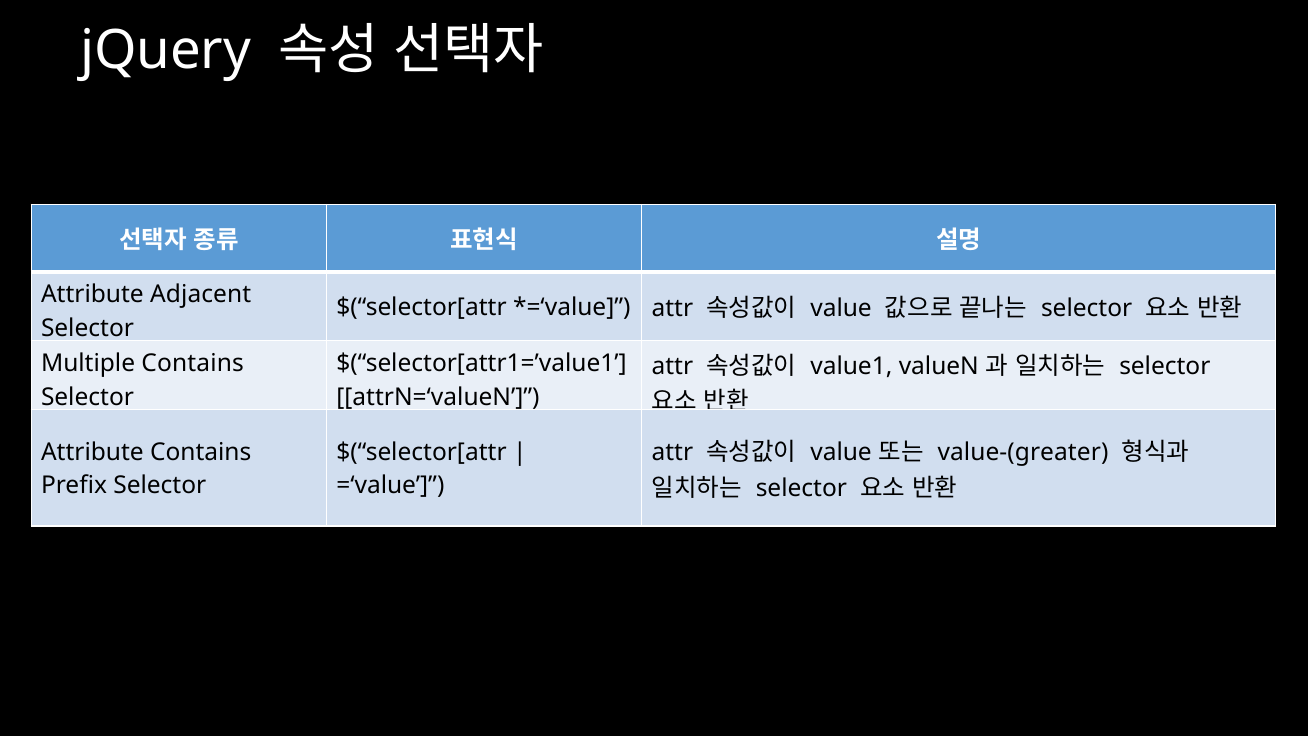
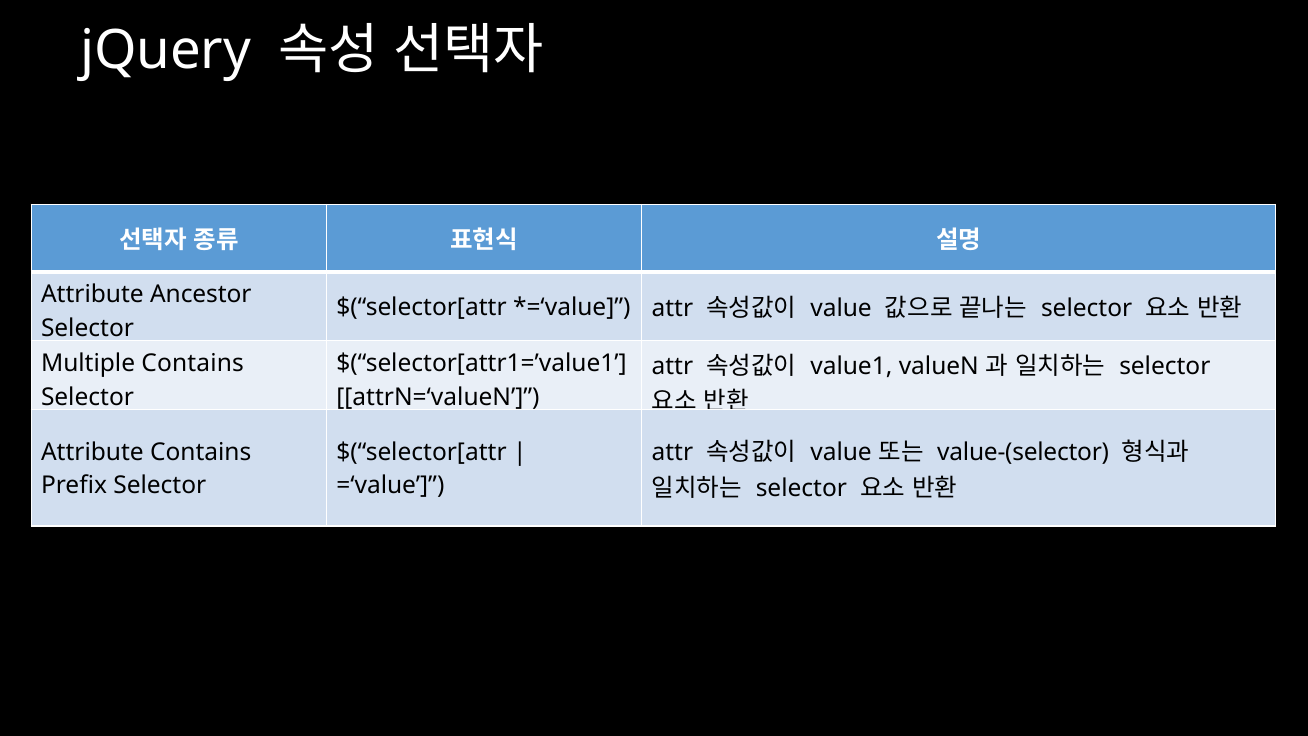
Adjacent: Adjacent -> Ancestor
value-(greater: value-(greater -> value-(selector
